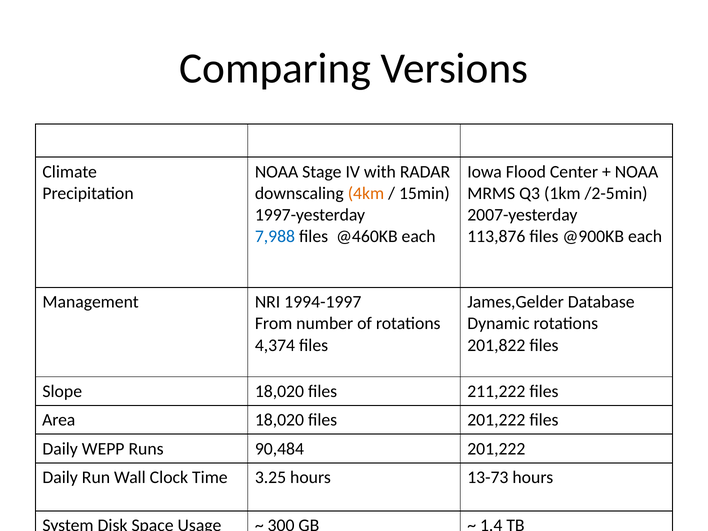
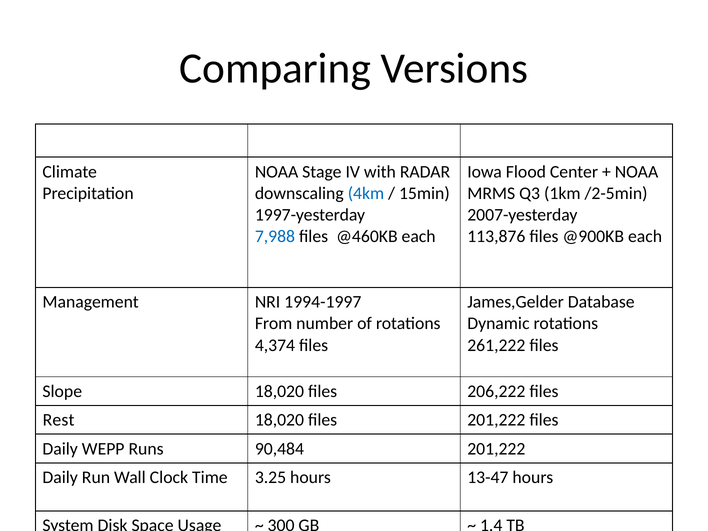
4km colour: orange -> blue
201,822: 201,822 -> 261,222
211,222: 211,222 -> 206,222
Area: Area -> Rest
13-73: 13-73 -> 13-47
